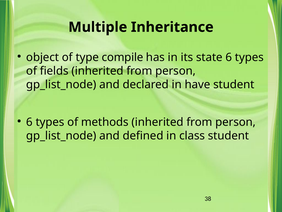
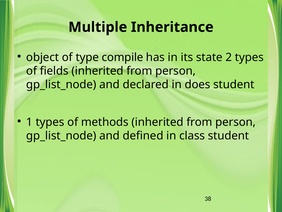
state 6: 6 -> 2
have: have -> does
6 at (29, 122): 6 -> 1
